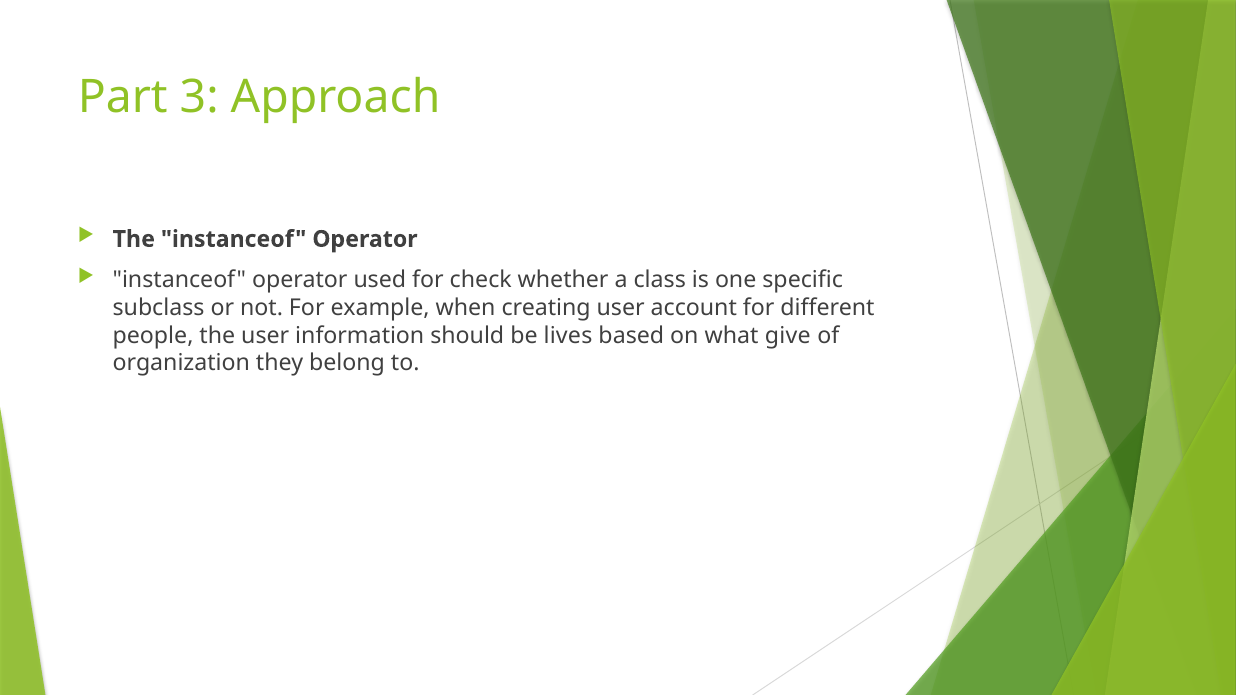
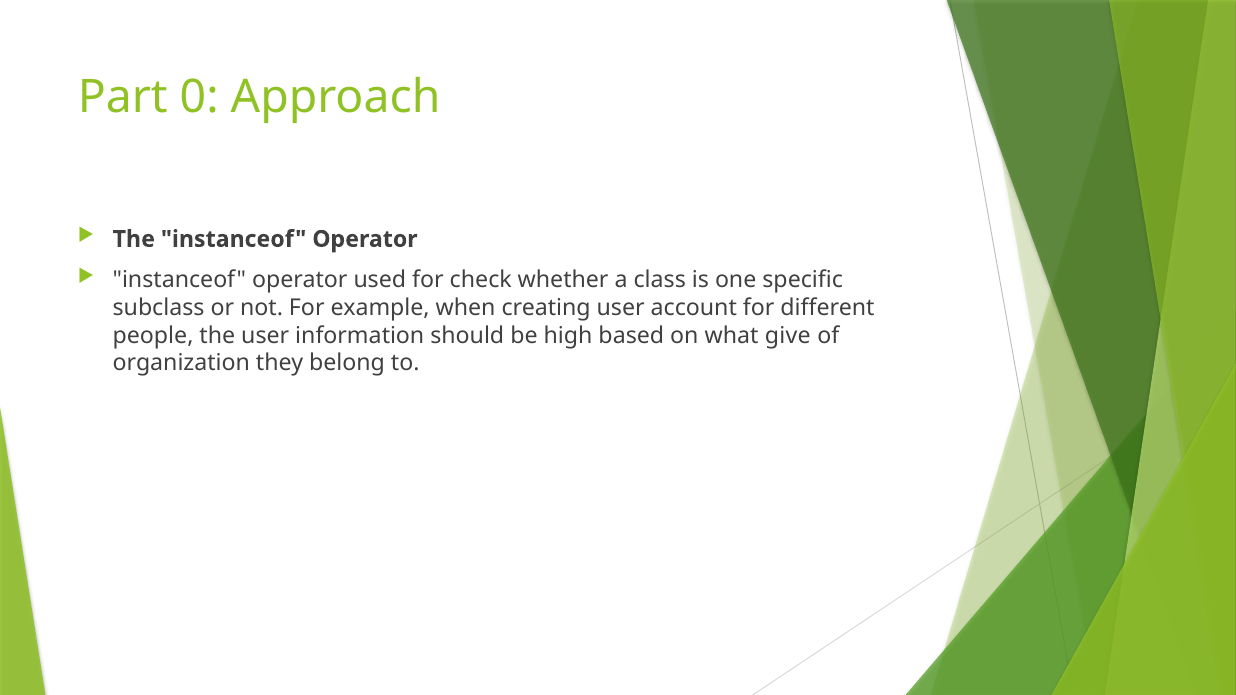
3: 3 -> 0
lives: lives -> high
